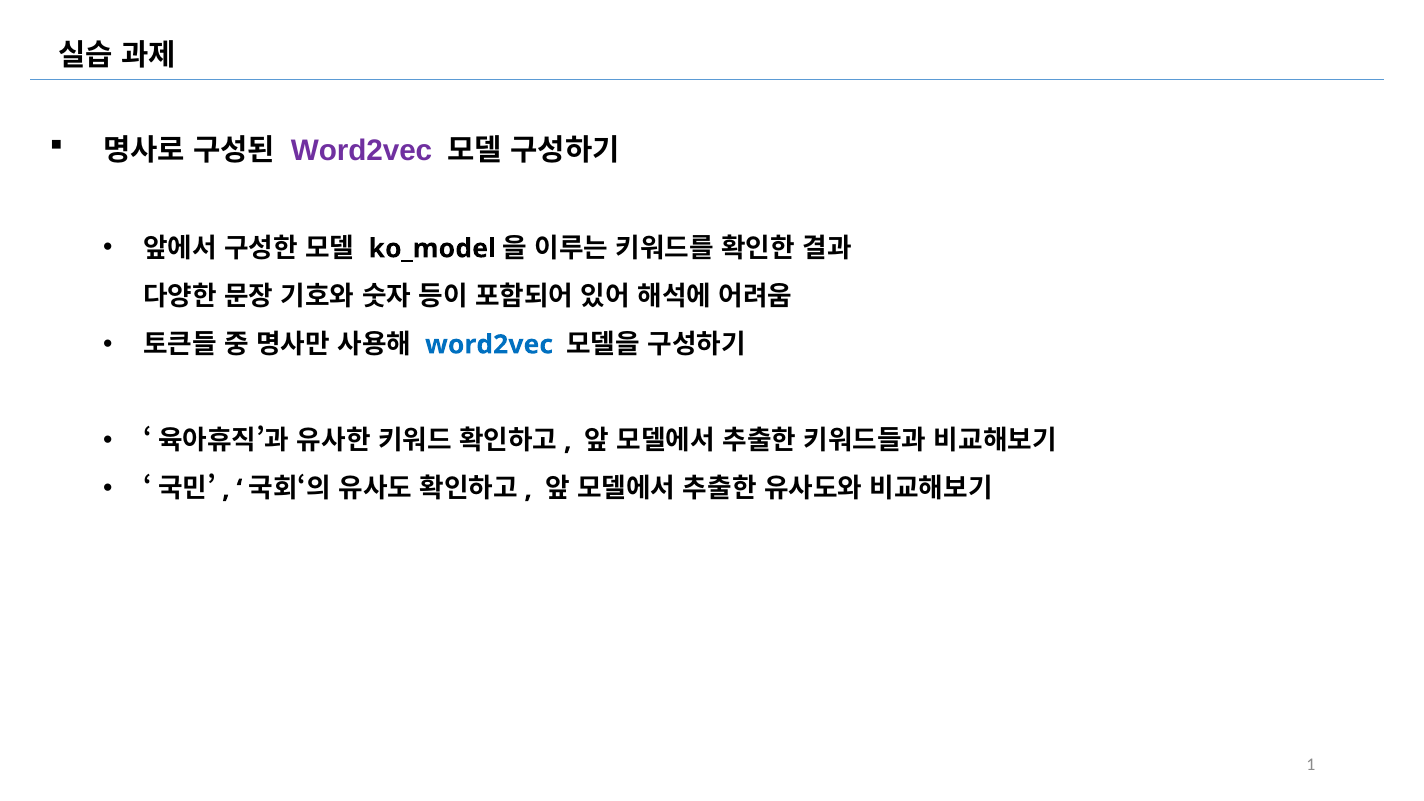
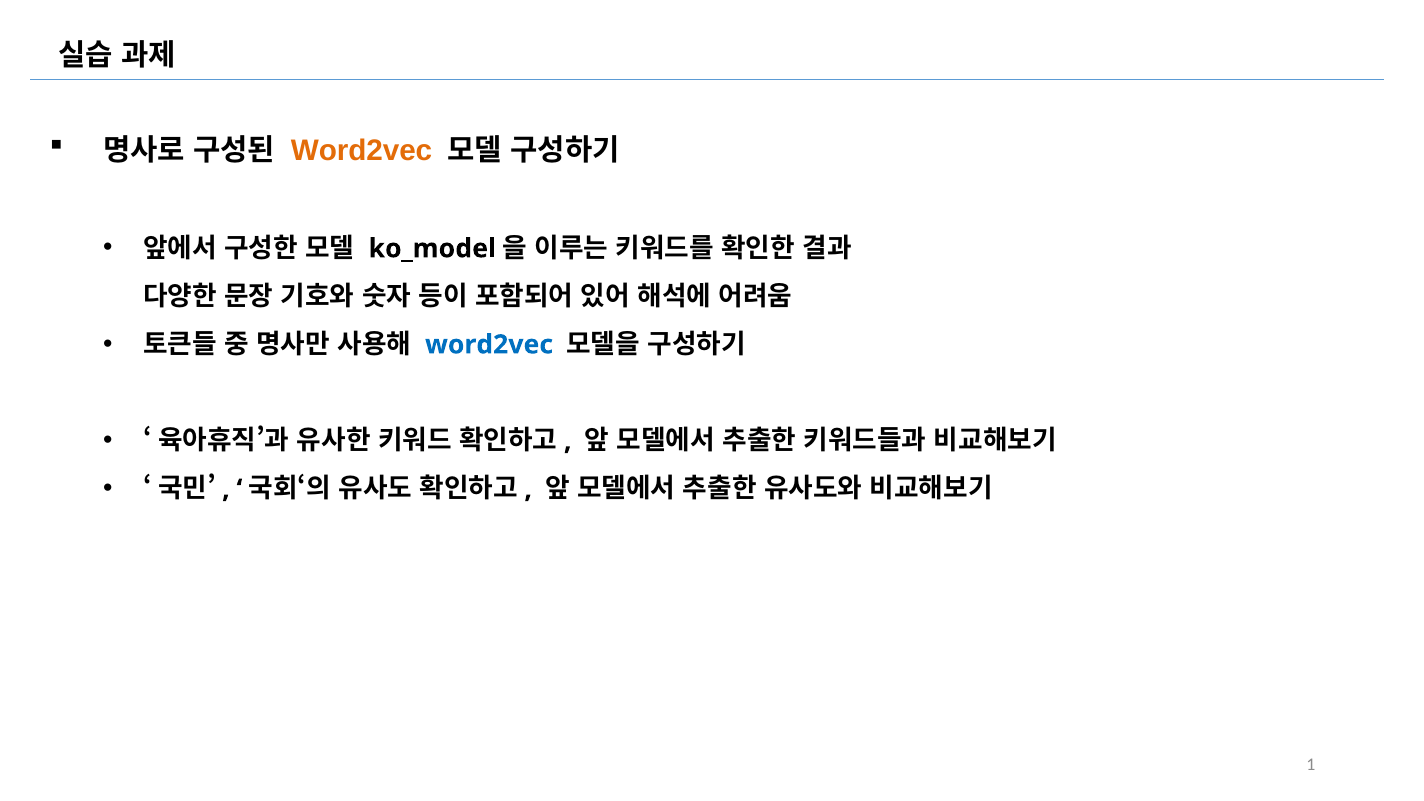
Word2vec at (362, 151) colour: purple -> orange
